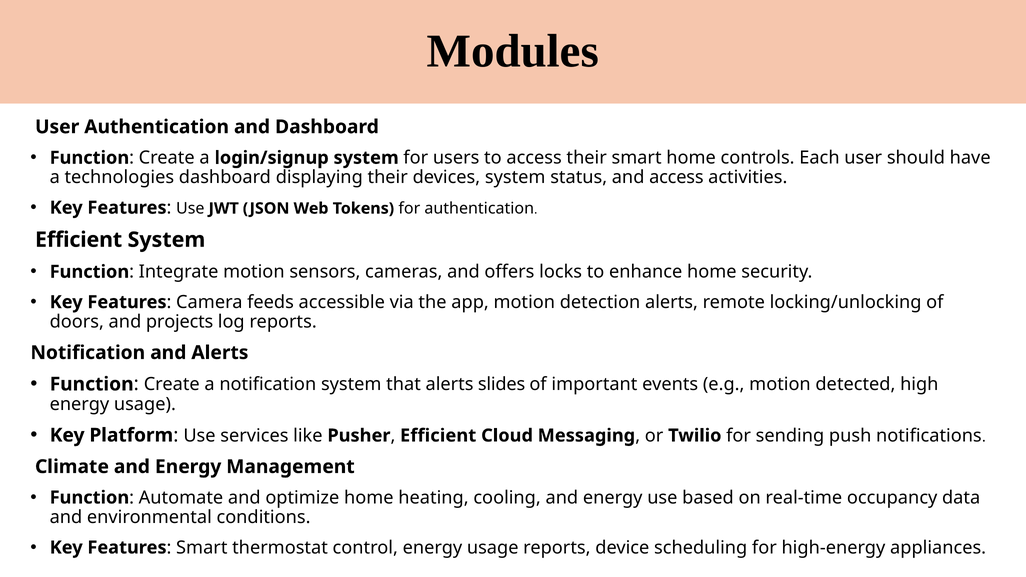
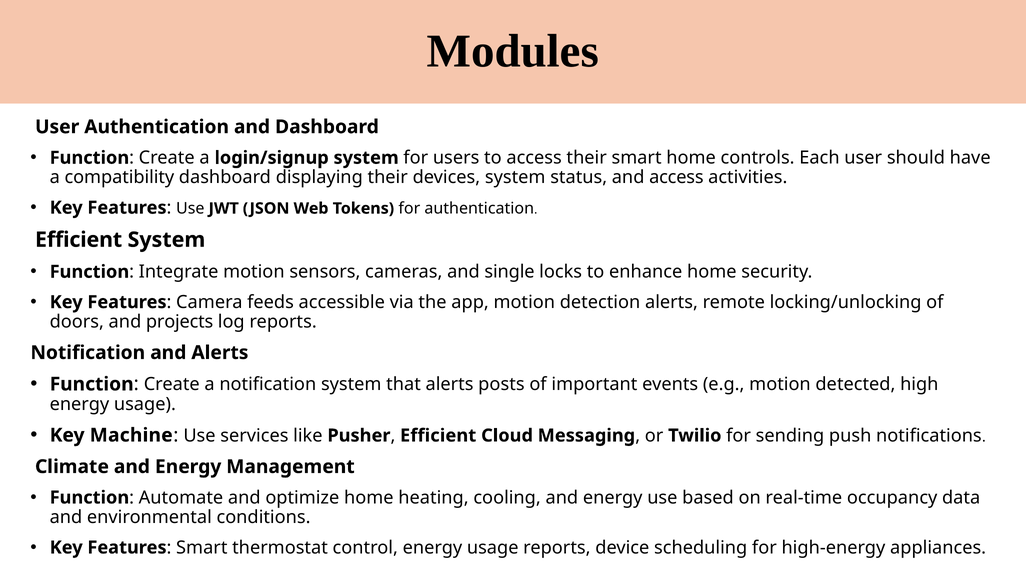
technologies: technologies -> compatibility
offers: offers -> single
slides: slides -> posts
Platform: Platform -> Machine
